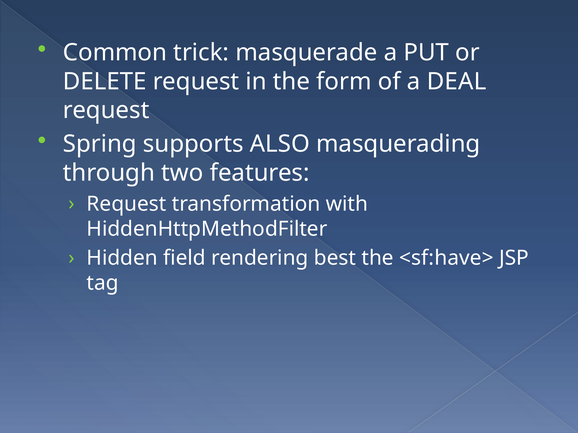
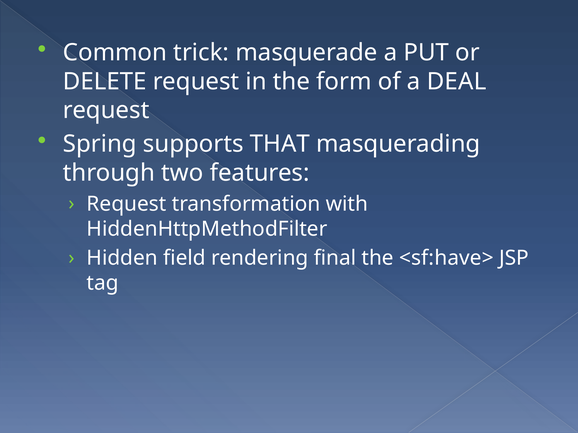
ALSO: ALSO -> THAT
best: best -> final
